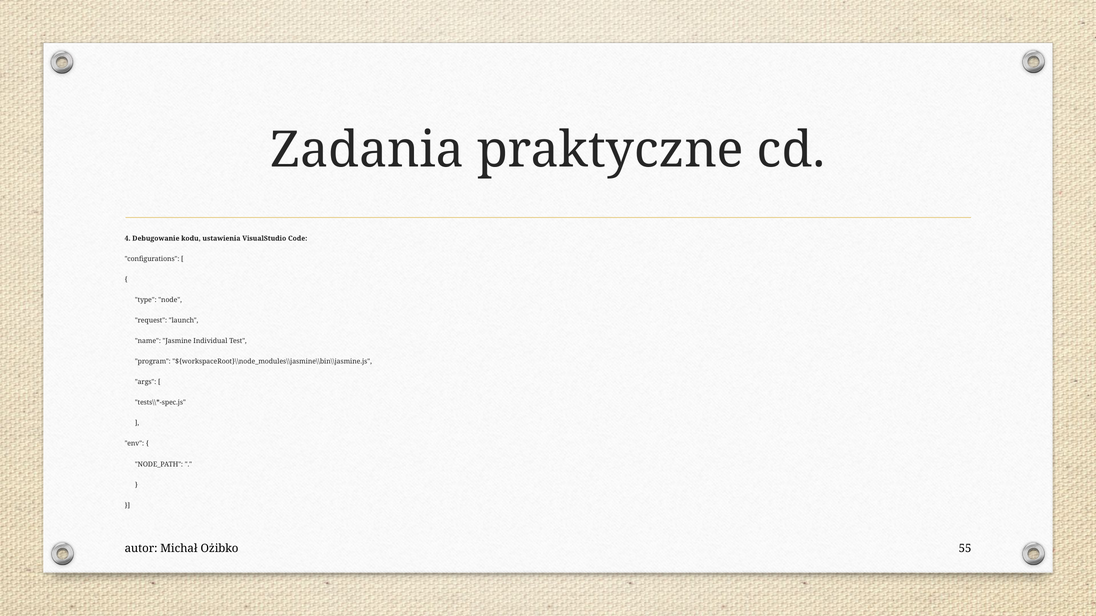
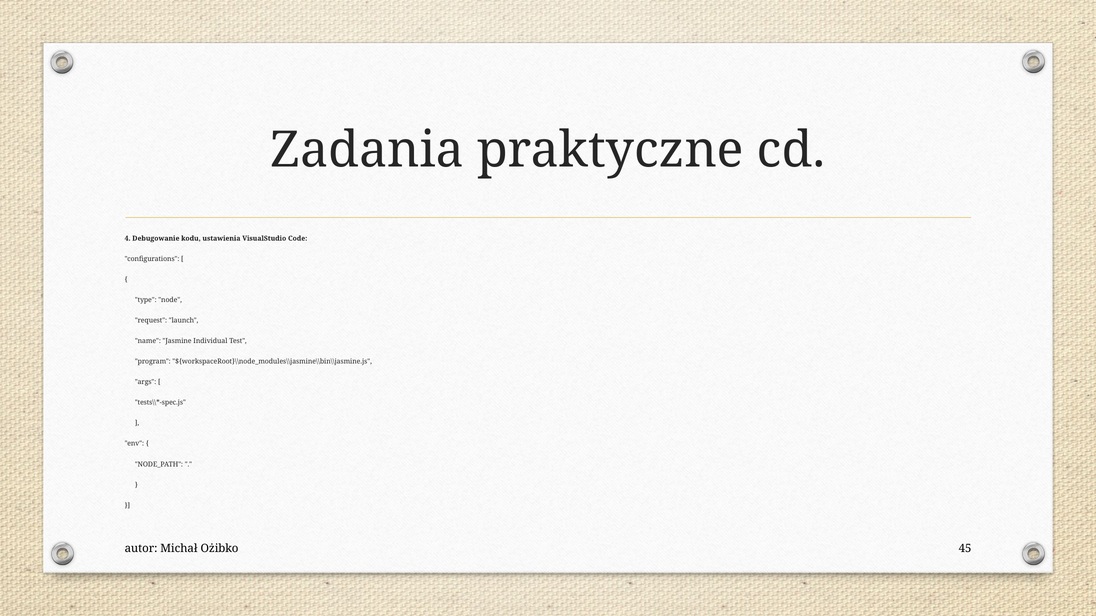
55: 55 -> 45
